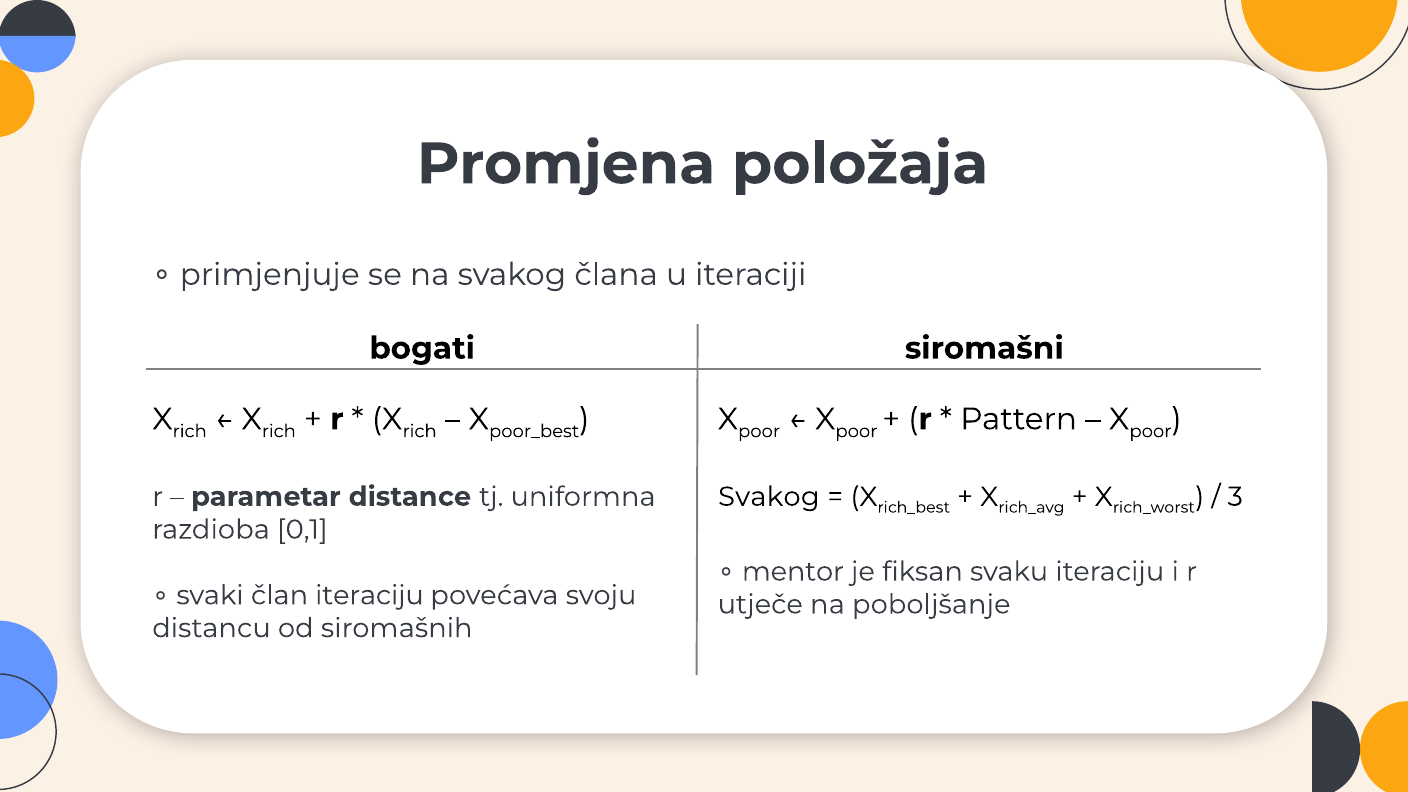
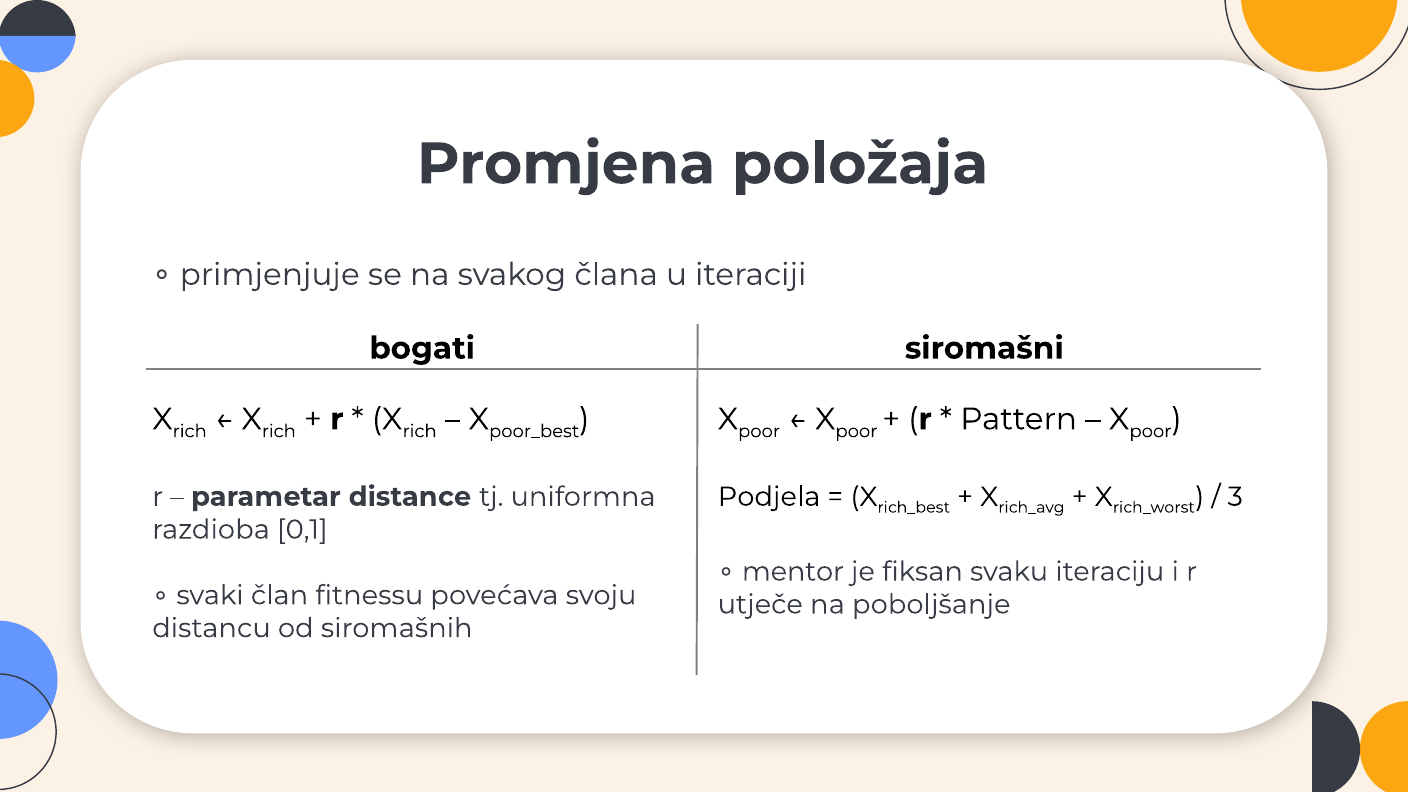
Svakog at (769, 497): Svakog -> Podjela
član iteraciju: iteraciju -> fitnessu
